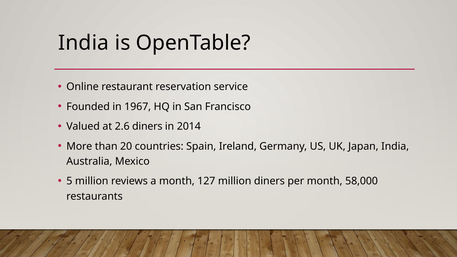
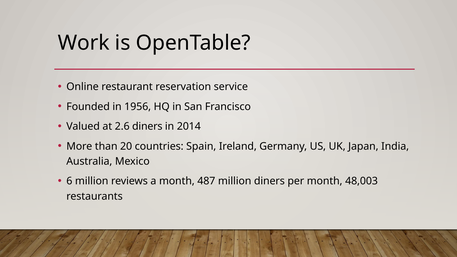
India at (84, 43): India -> Work
1967: 1967 -> 1956
5: 5 -> 6
127: 127 -> 487
58,000: 58,000 -> 48,003
